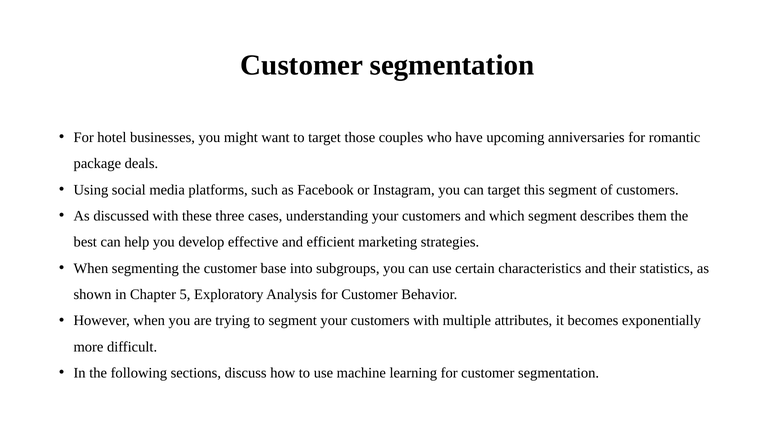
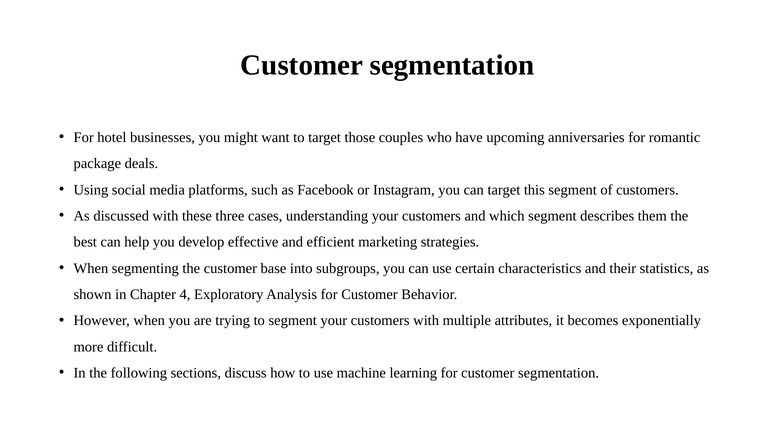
5: 5 -> 4
